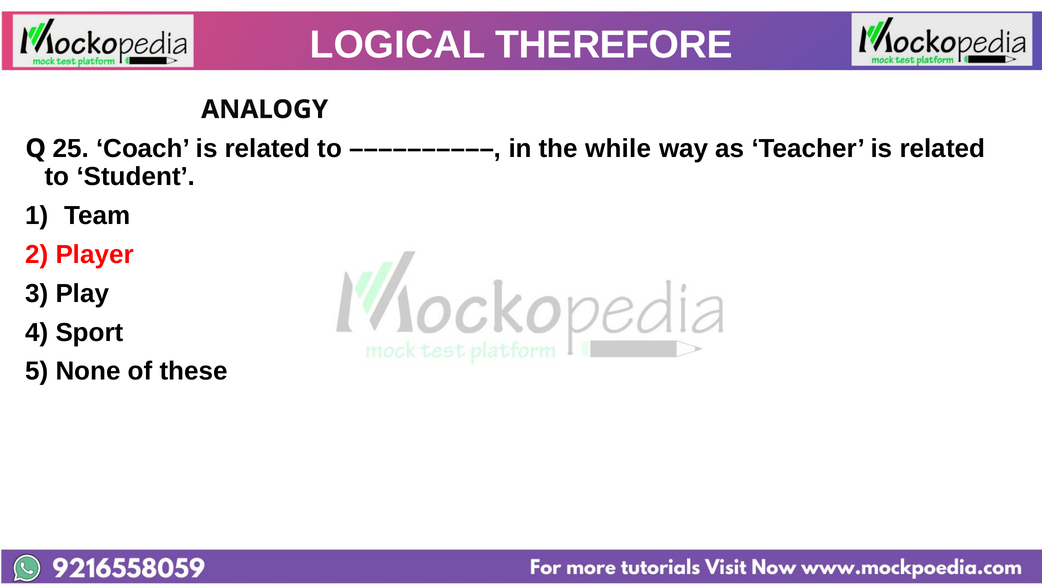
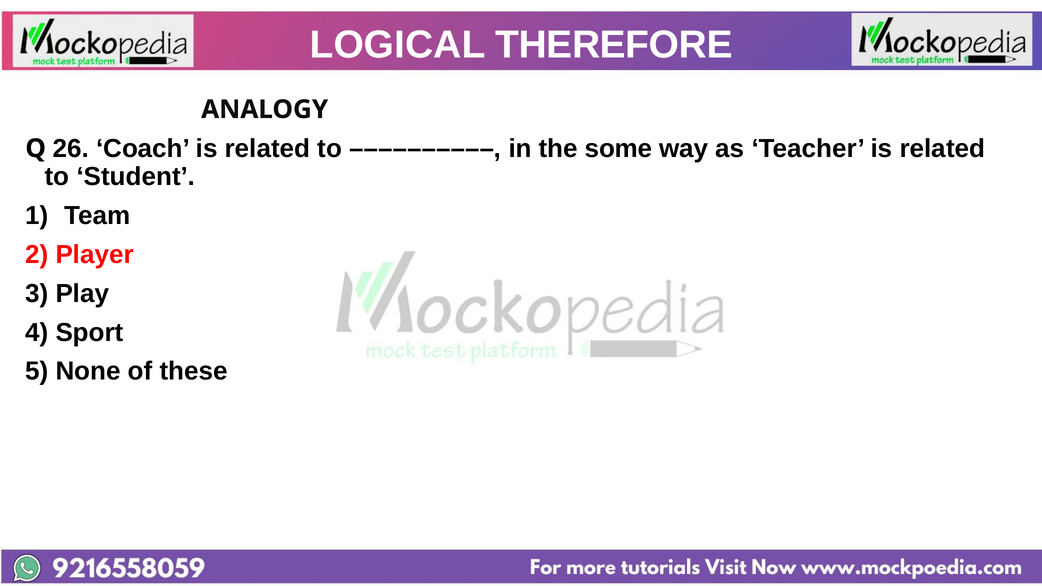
25: 25 -> 26
while: while -> some
